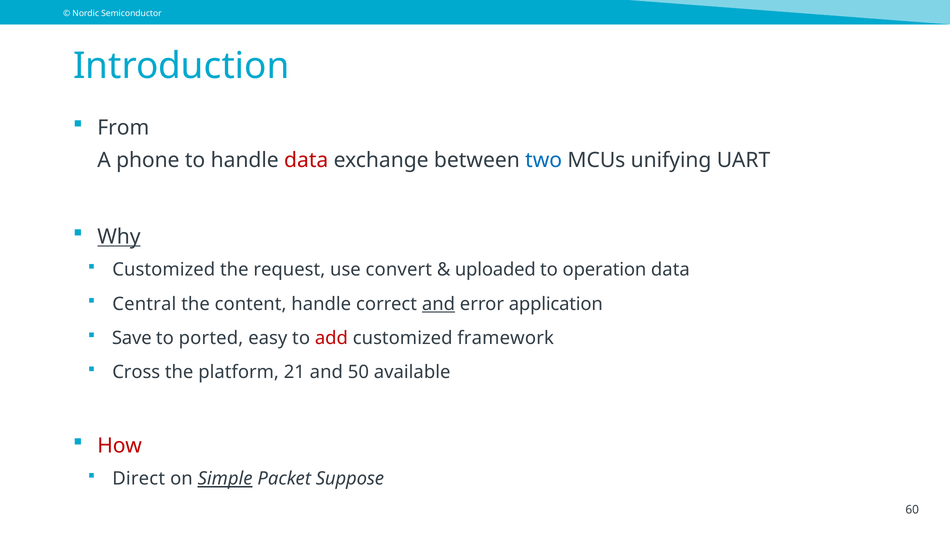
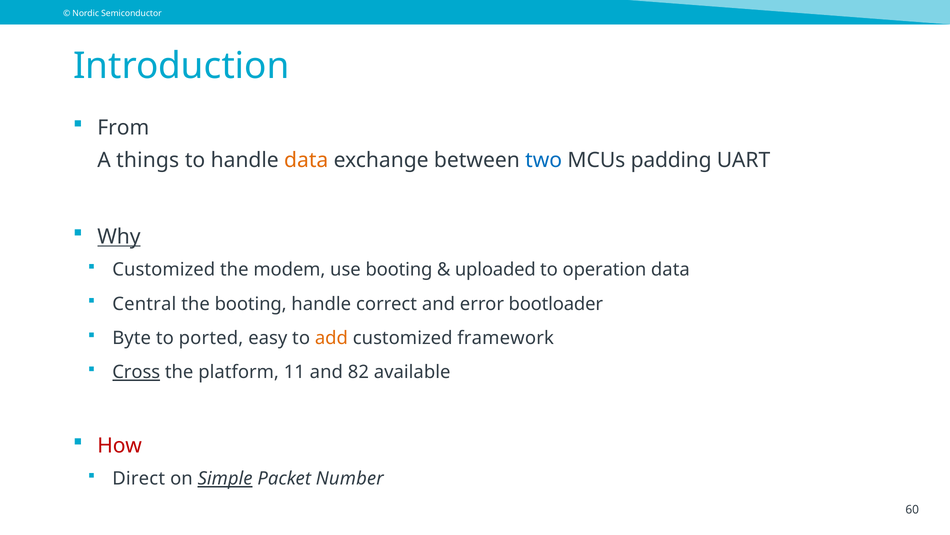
phone: phone -> things
data at (306, 160) colour: red -> orange
unifying: unifying -> padding
request: request -> modem
use convert: convert -> booting
the content: content -> booting
and at (438, 304) underline: present -> none
application: application -> bootloader
Save: Save -> Byte
add colour: red -> orange
Cross underline: none -> present
21: 21 -> 11
50: 50 -> 82
Suppose: Suppose -> Number
